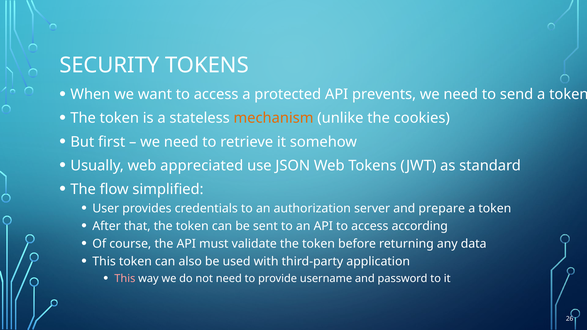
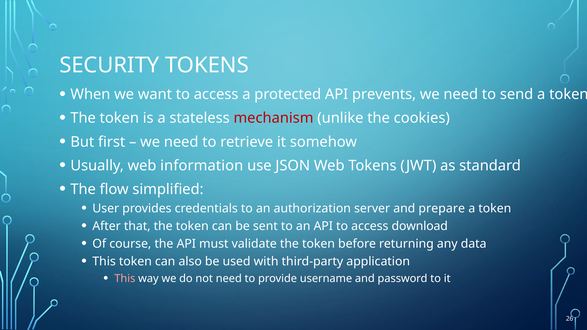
mechanism colour: orange -> red
appreciated: appreciated -> information
according: according -> download
